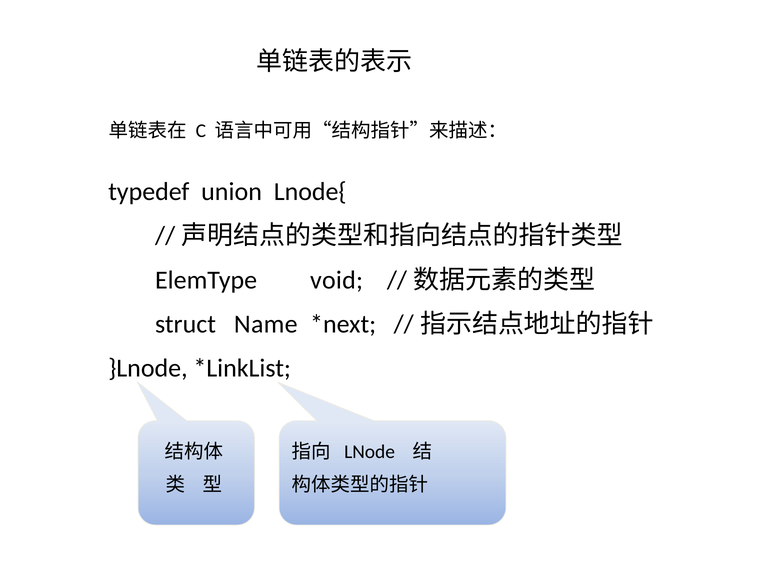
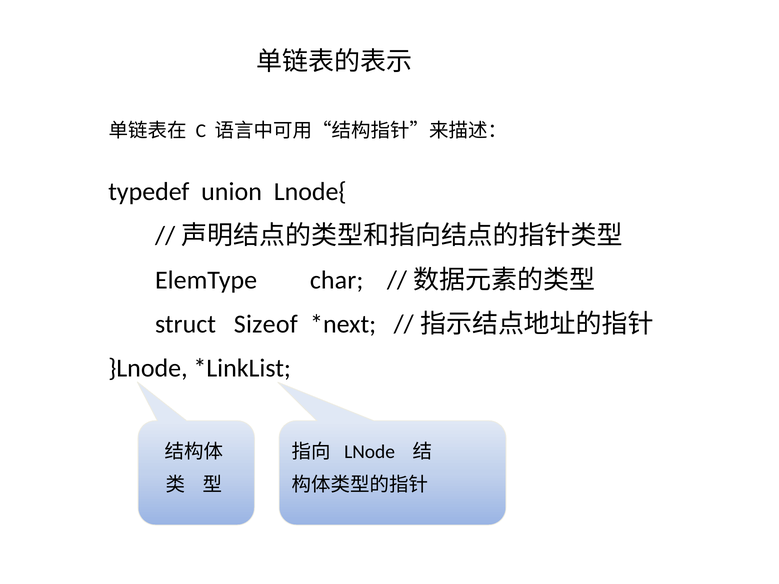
void: void -> char
Name: Name -> Sizeof
